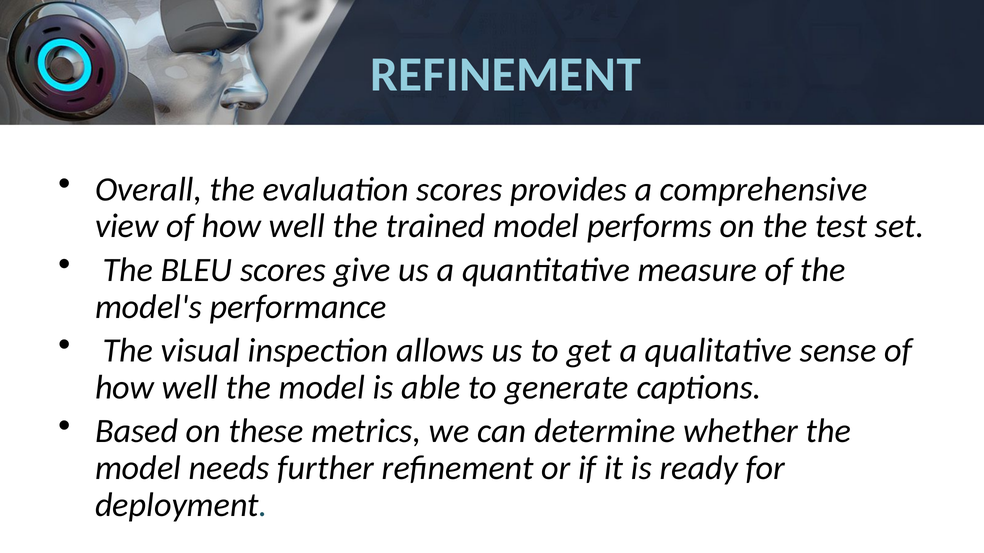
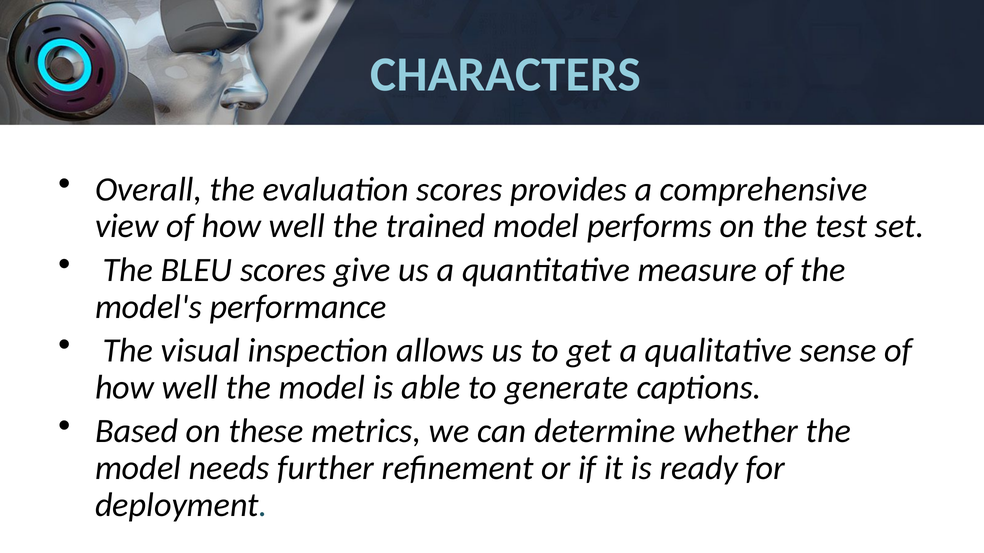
REFINEMENT at (506, 75): REFINEMENT -> CHARACTERS
